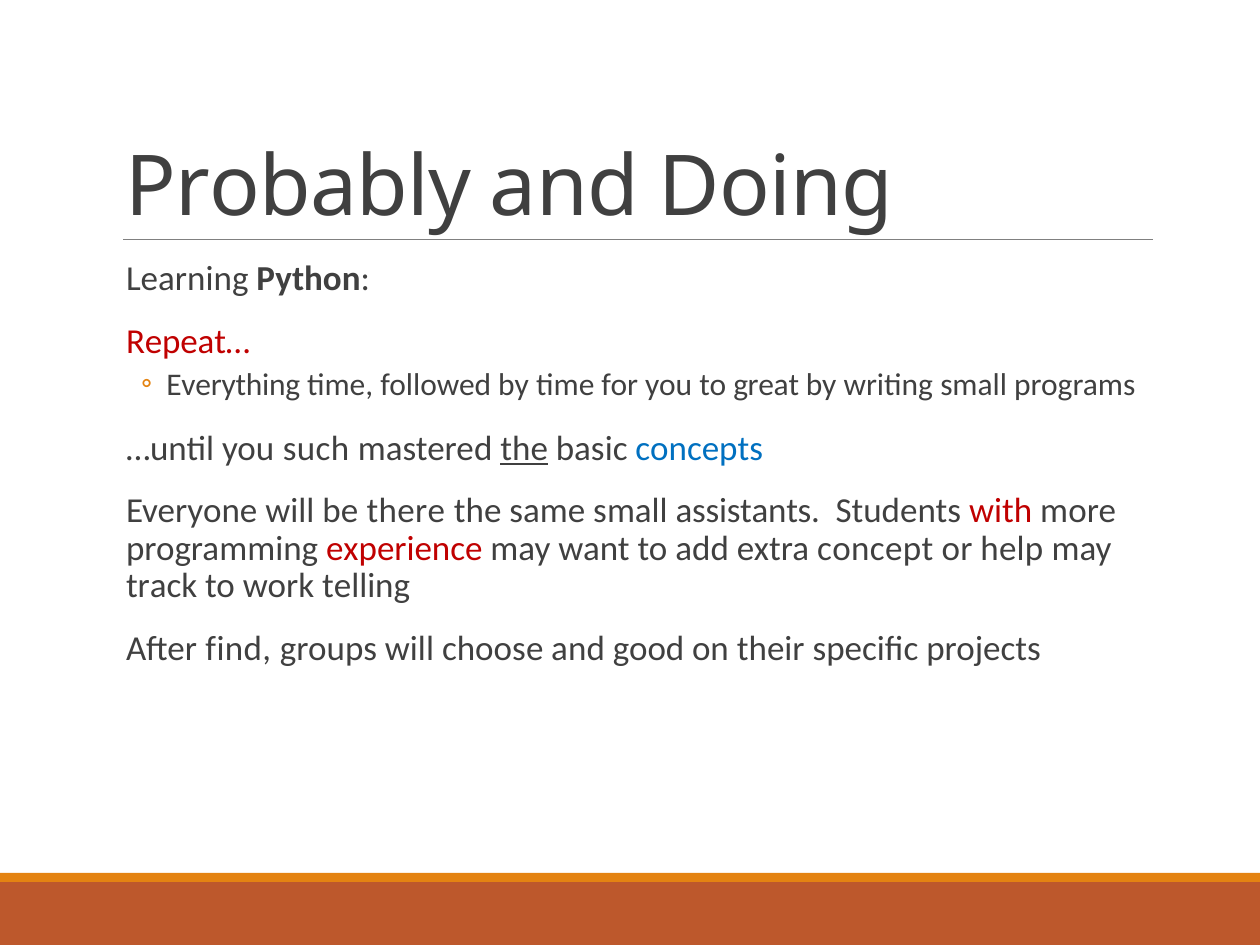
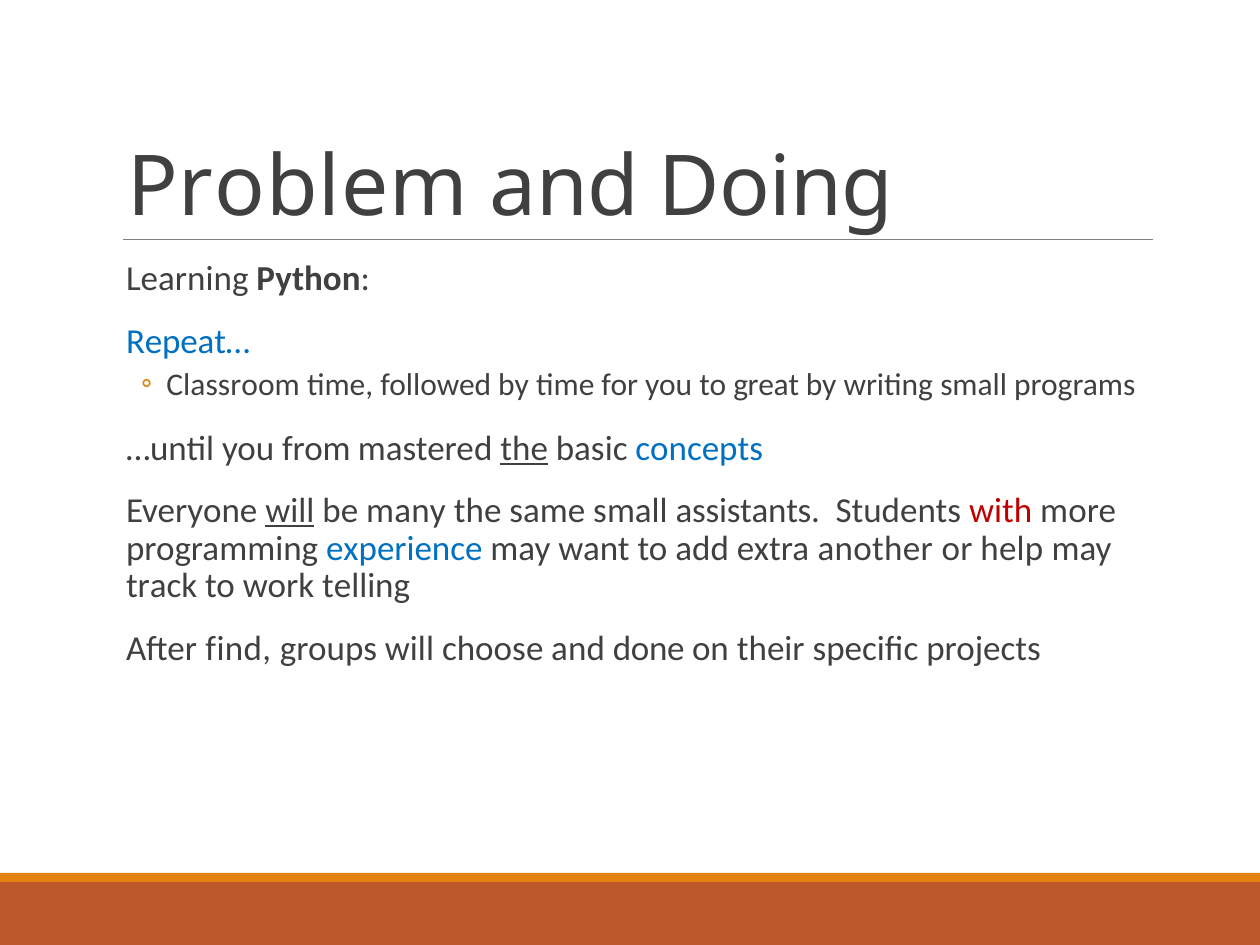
Probably: Probably -> Problem
Repeat… colour: red -> blue
Everything: Everything -> Classroom
such: such -> from
will at (290, 511) underline: none -> present
there: there -> many
experience colour: red -> blue
concept: concept -> another
good: good -> done
